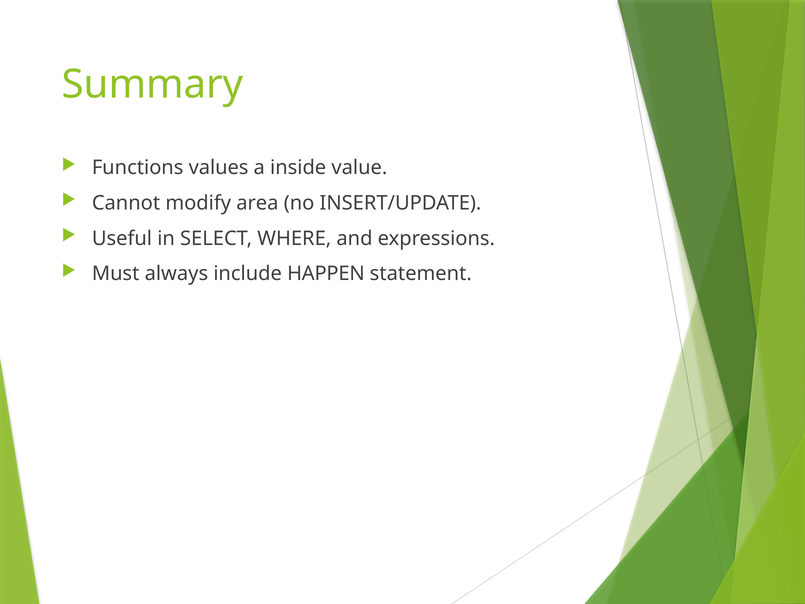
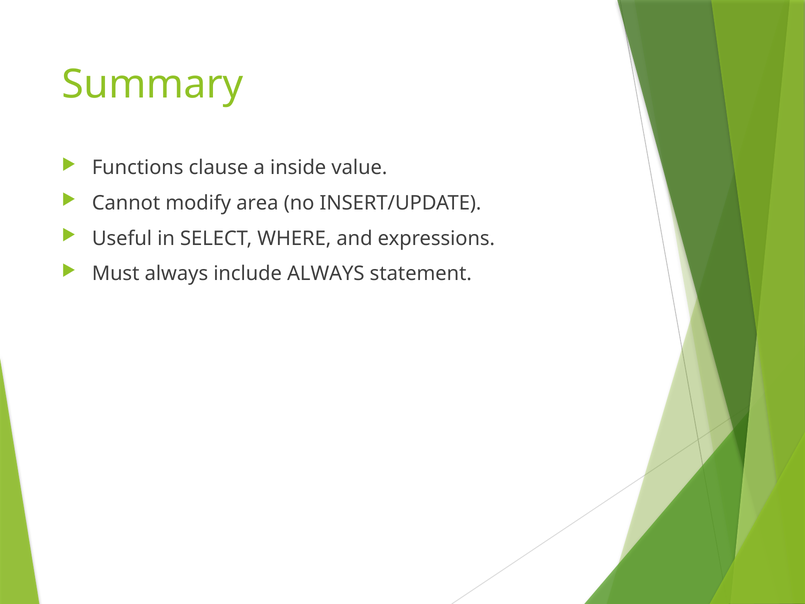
values: values -> clause
include HAPPEN: HAPPEN -> ALWAYS
